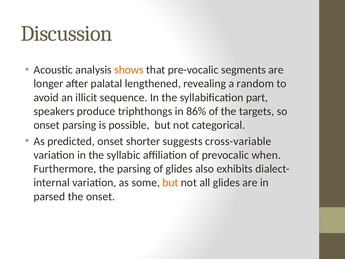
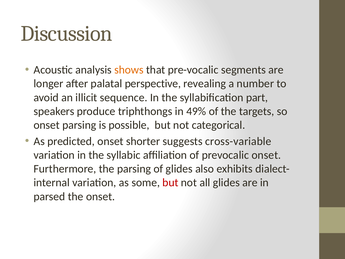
lengthened: lengthened -> perspective
random: random -> number
86%: 86% -> 49%
prevocalic when: when -> onset
but at (170, 183) colour: orange -> red
